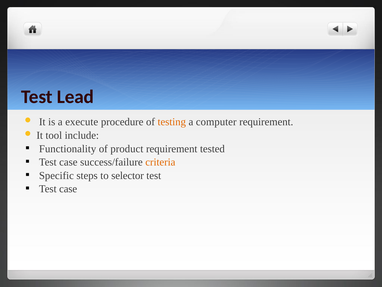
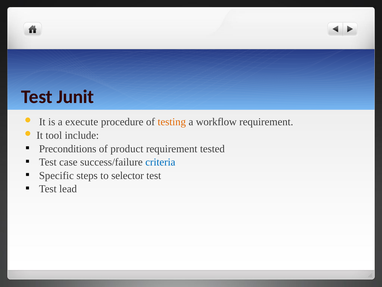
Lead: Lead -> Junit
computer: computer -> workflow
Functionality: Functionality -> Preconditions
criteria colour: orange -> blue
case at (68, 189): case -> lead
